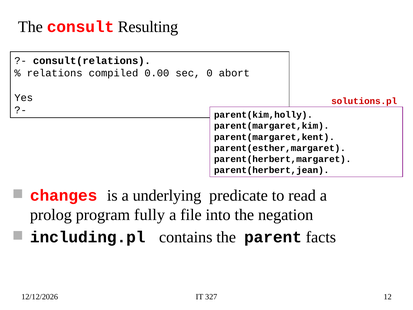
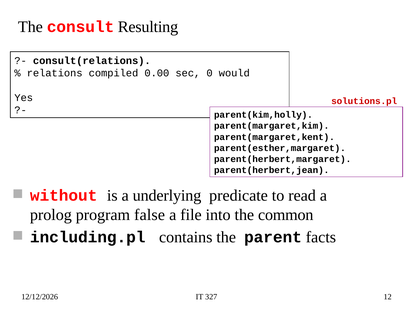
abort: abort -> would
changes: changes -> without
fully: fully -> false
negation: negation -> common
